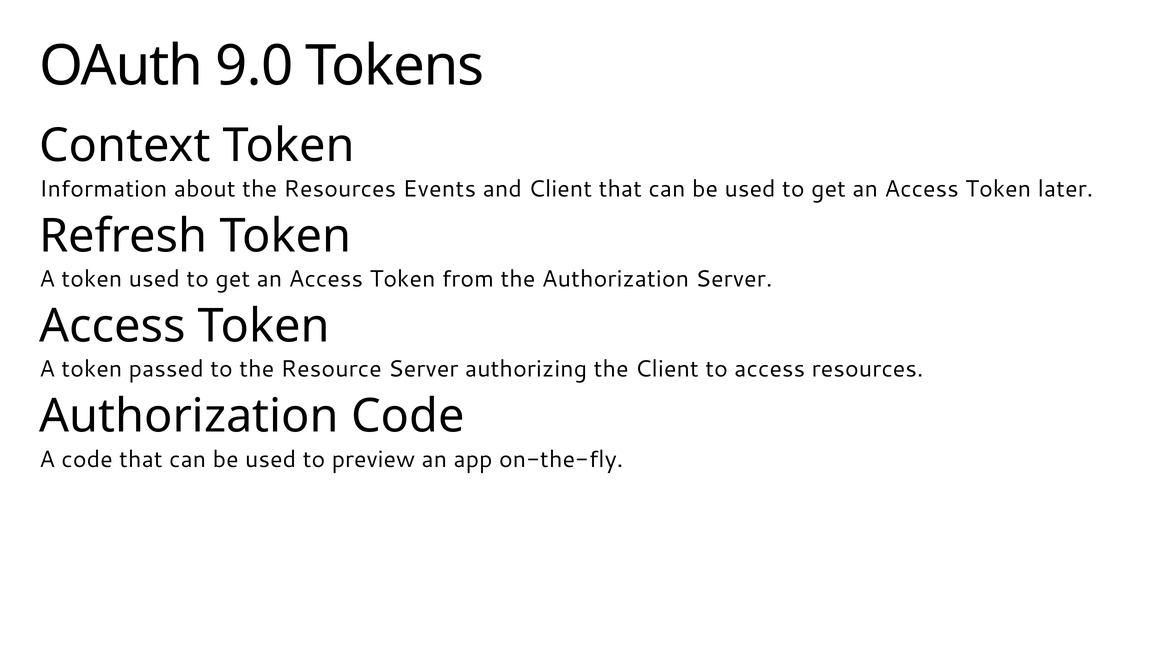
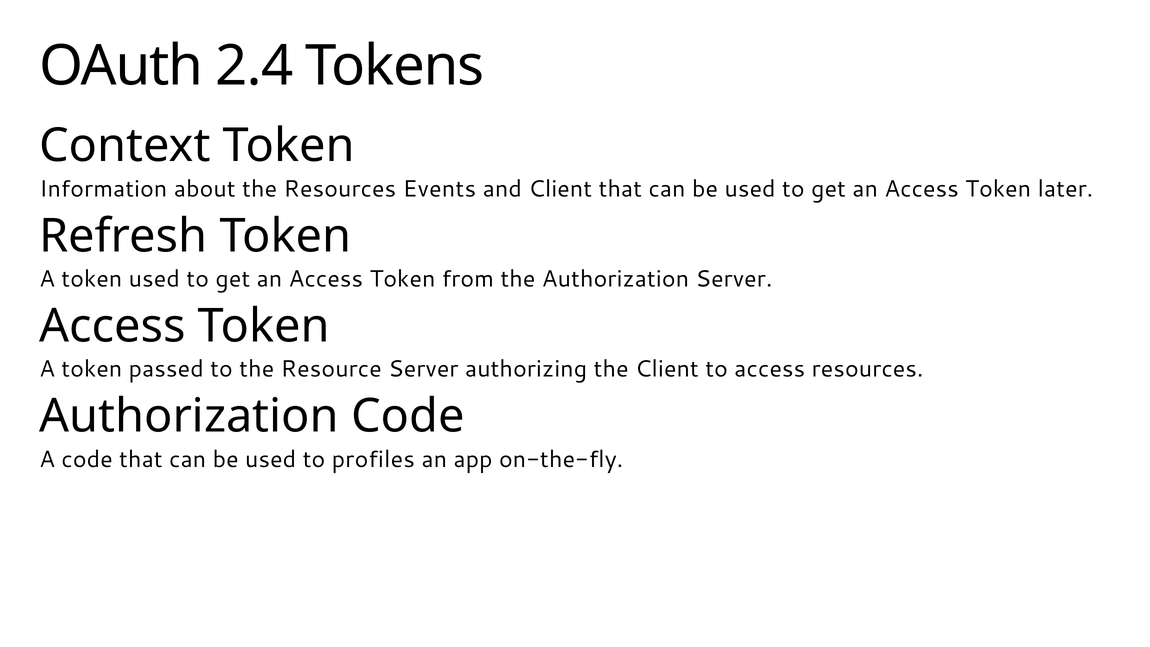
9.0: 9.0 -> 2.4
preview: preview -> profiles
